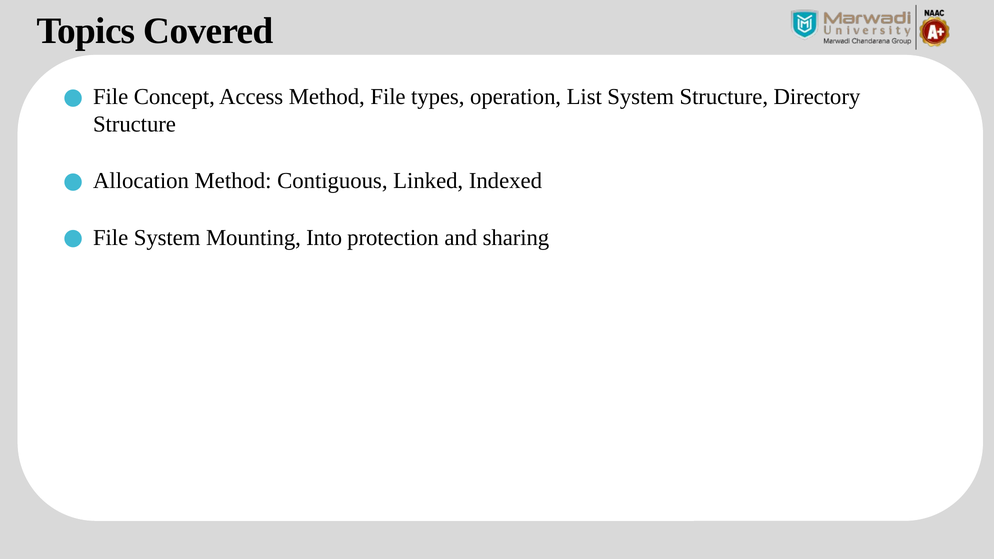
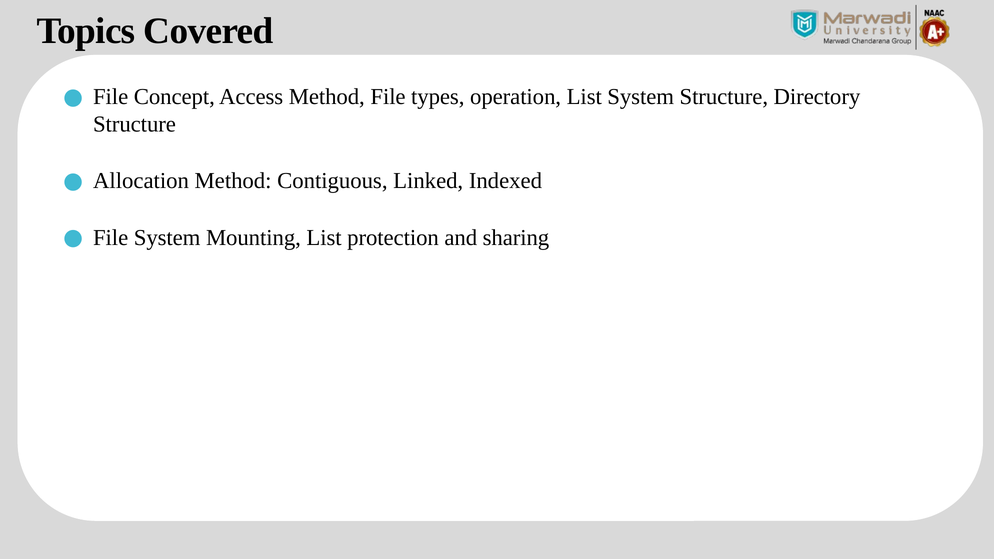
Mounting Into: Into -> List
